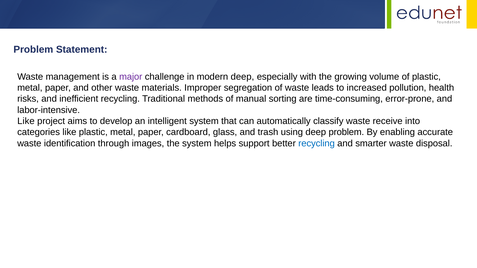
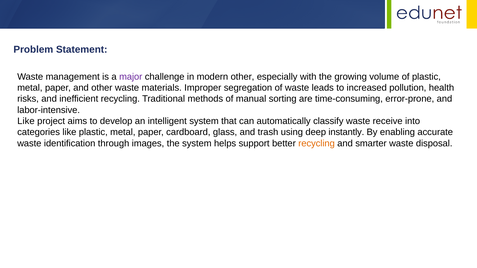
modern deep: deep -> other
deep problem: problem -> instantly
recycling at (317, 144) colour: blue -> orange
